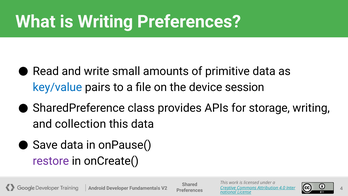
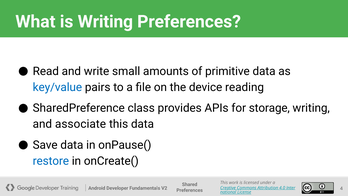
session: session -> reading
collection: collection -> associate
restore colour: purple -> blue
